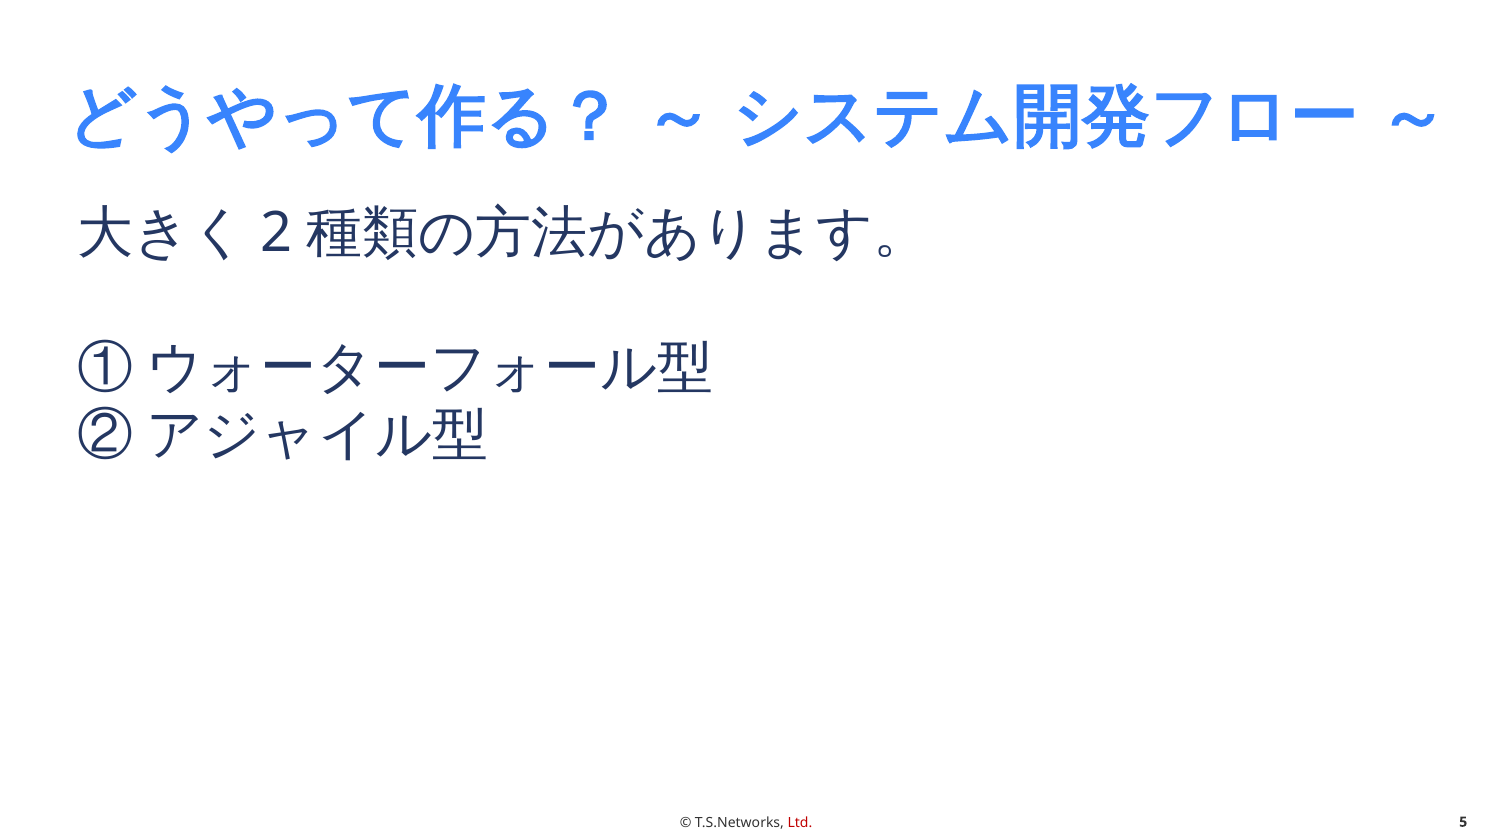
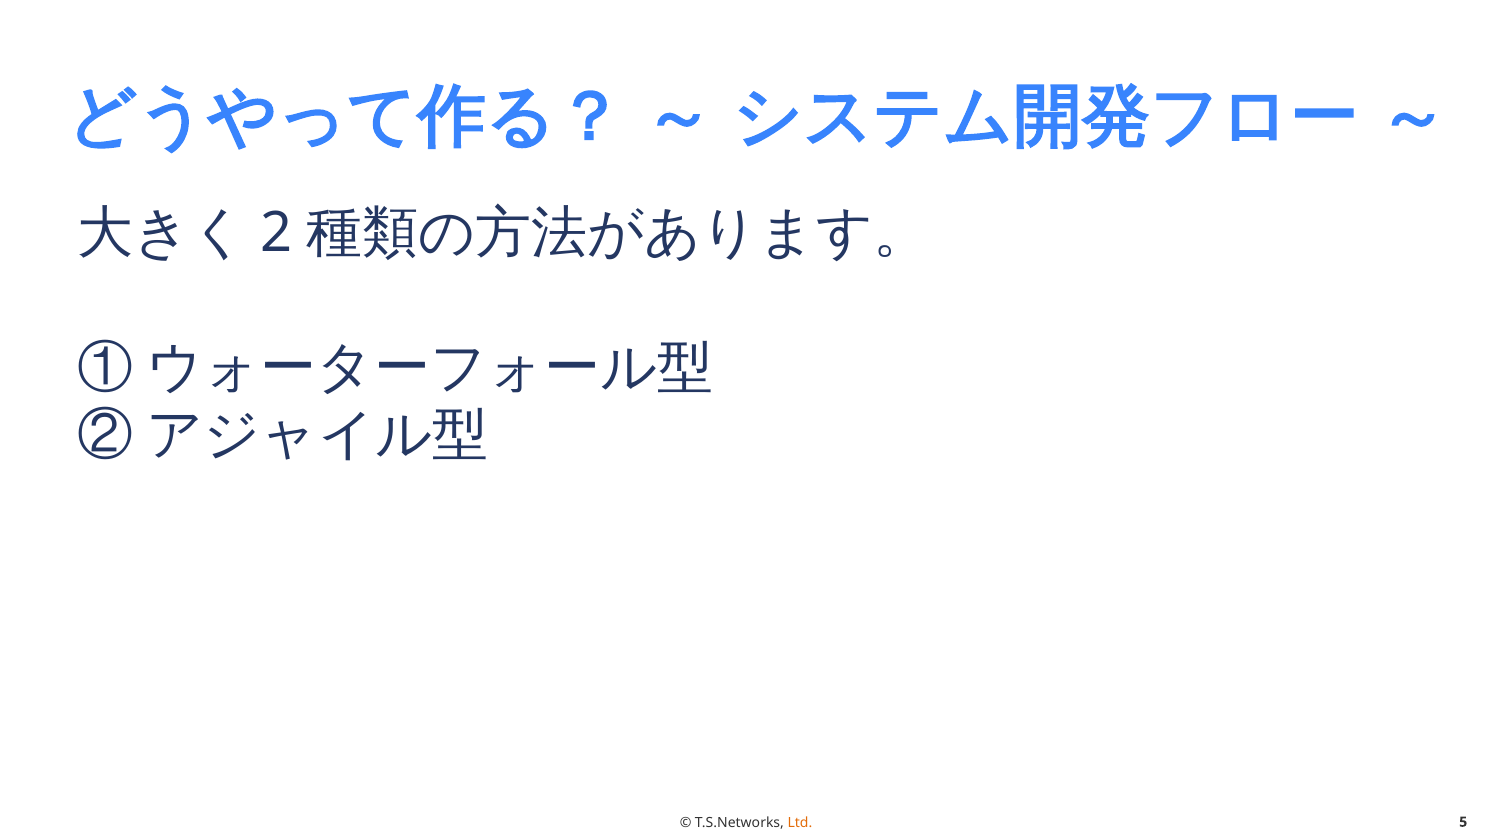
Ltd colour: red -> orange
